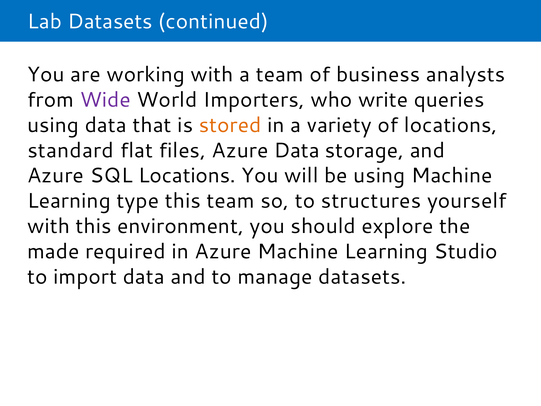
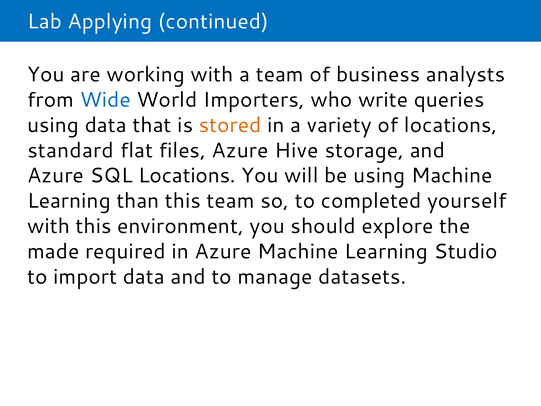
Lab Datasets: Datasets -> Applying
Wide colour: purple -> blue
Azure Data: Data -> Hive
type: type -> than
structures: structures -> completed
